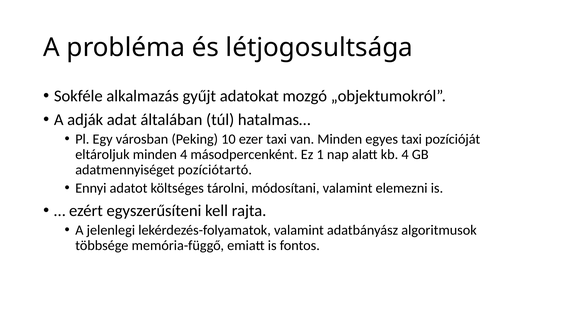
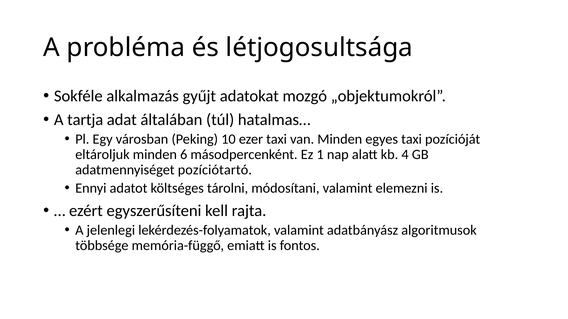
adják: adják -> tartja
minden 4: 4 -> 6
